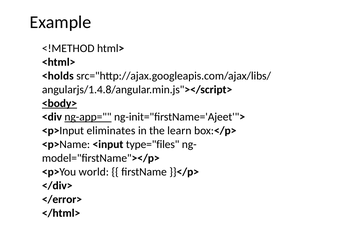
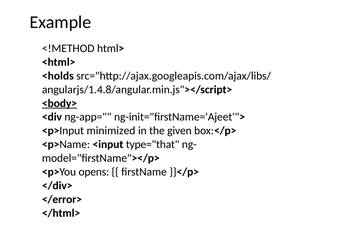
ng-app= underline: present -> none
eliminates: eliminates -> minimized
learn: learn -> given
type="files: type="files -> type="that
world: world -> opens
